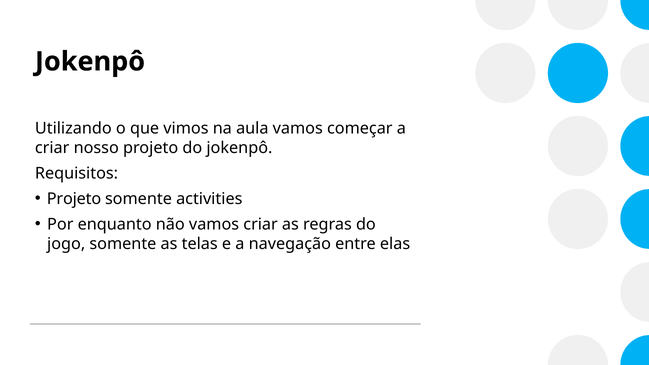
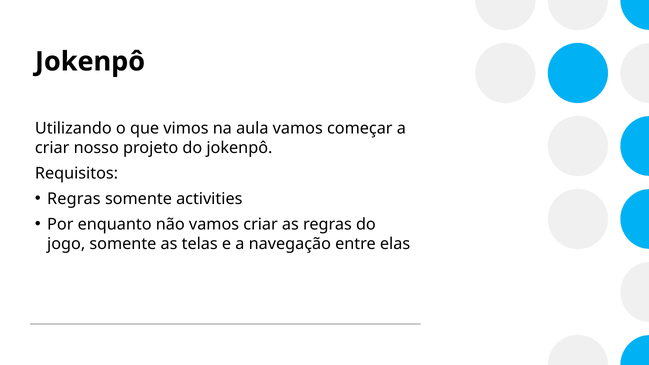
Projeto at (74, 199): Projeto -> Regras
